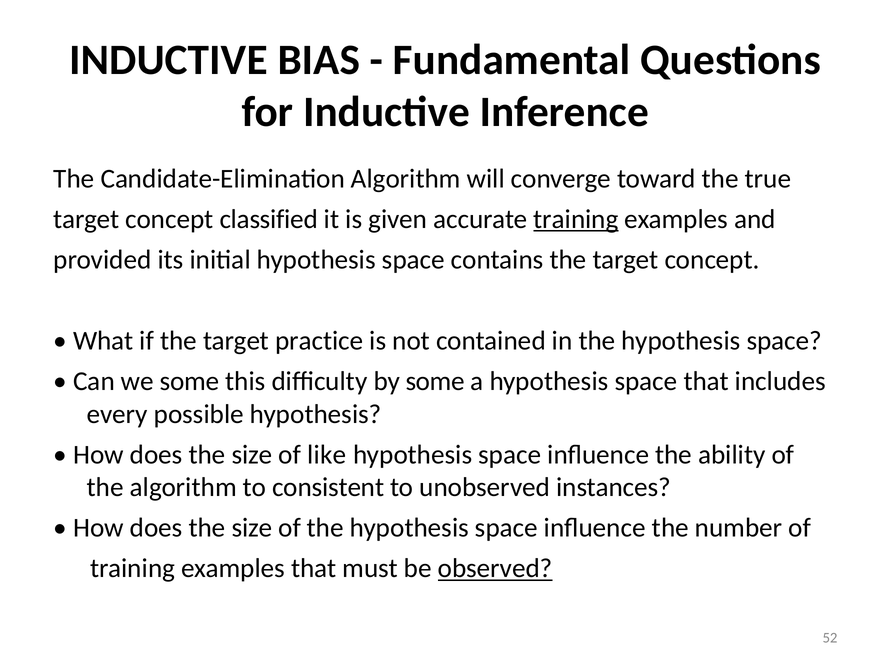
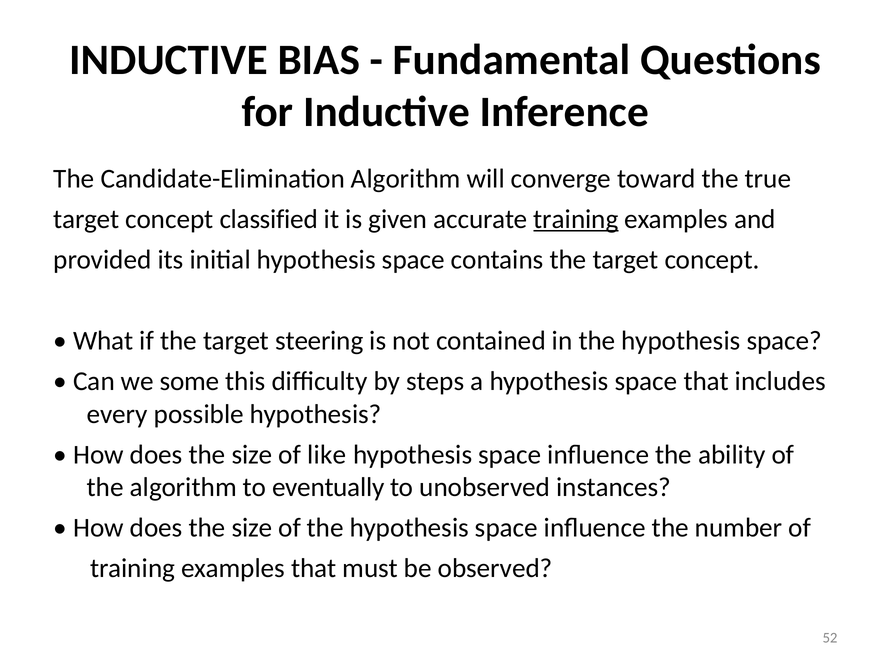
practice: practice -> steering
by some: some -> steps
consistent: consistent -> eventually
observed underline: present -> none
